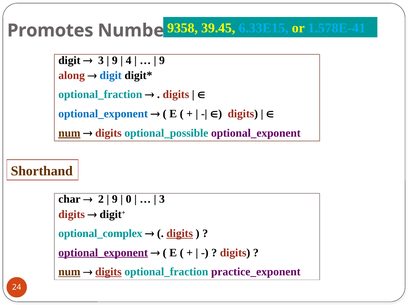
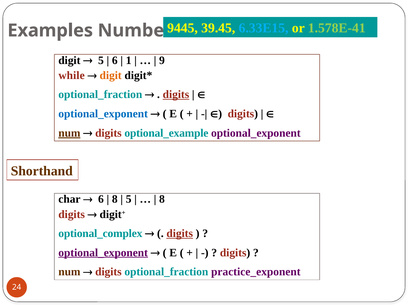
9358: 9358 -> 9445
1.578E-41 colour: light blue -> light green
Promotes: Promotes -> Examples
3 at (101, 60): 3 -> 5
9 at (115, 60): 9 -> 6
4: 4 -> 1
along: along -> while
digit at (111, 75) colour: blue -> orange
digits at (176, 94) underline: none -> present
optional_possible: optional_possible -> optional_example
2 at (101, 199): 2 -> 6
9 at (115, 199): 9 -> 8
0 at (129, 199): 0 -> 5
3 at (162, 199): 3 -> 8
num at (69, 272) underline: present -> none
digits at (108, 272) underline: present -> none
